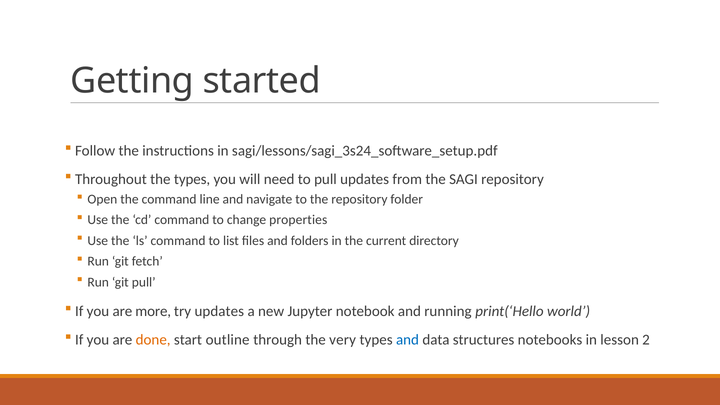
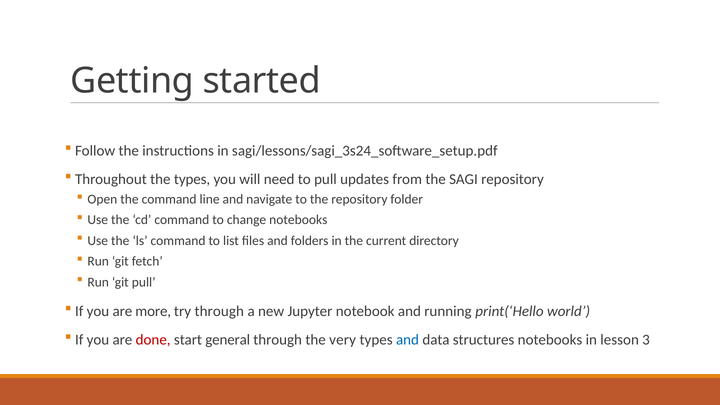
change properties: properties -> notebooks
try updates: updates -> through
done colour: orange -> red
outline: outline -> general
2: 2 -> 3
